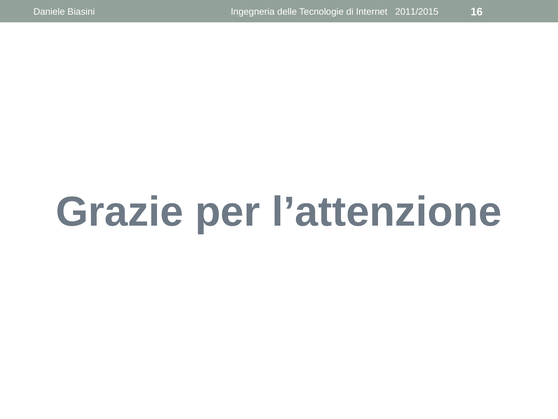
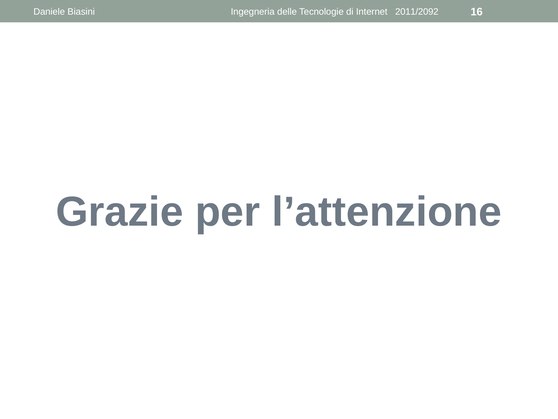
2011/2015: 2011/2015 -> 2011/2092
